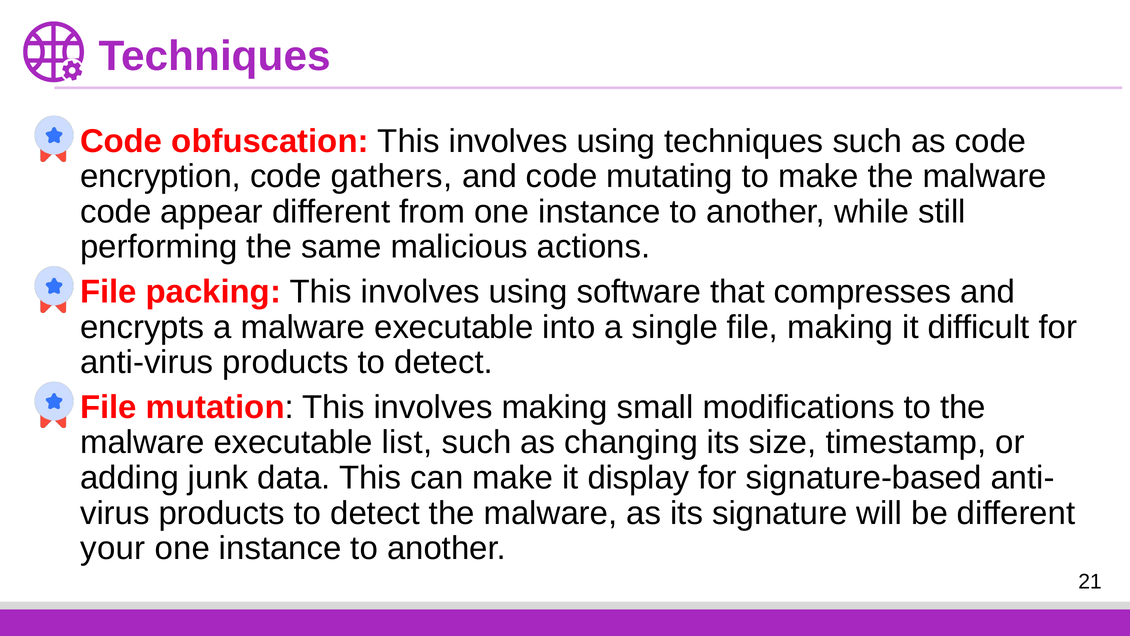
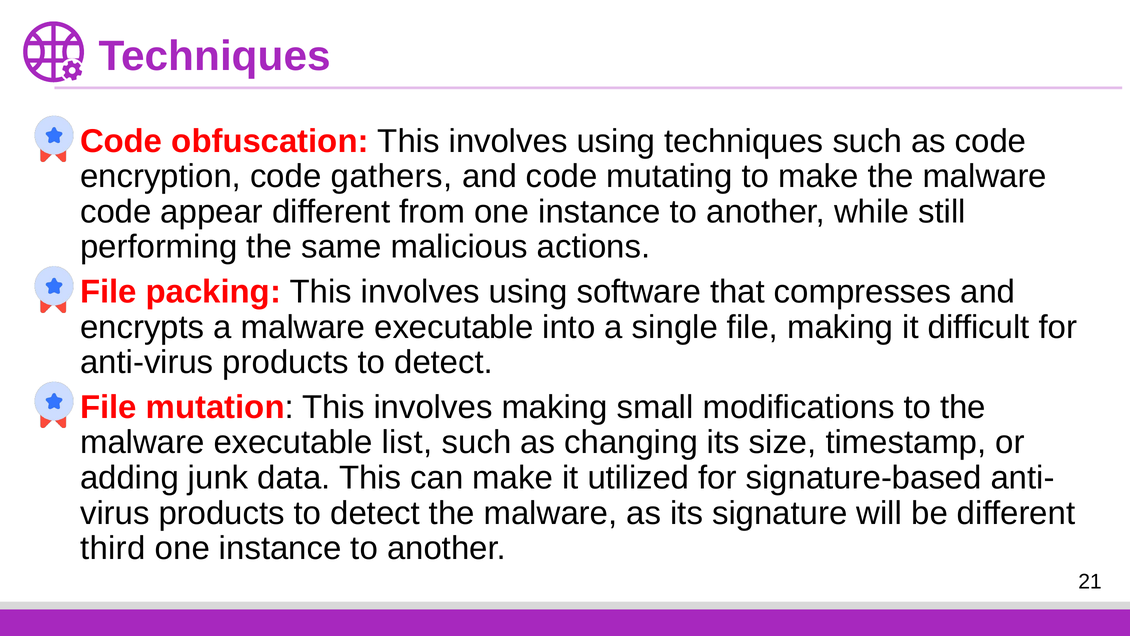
display: display -> utilized
your: your -> third
